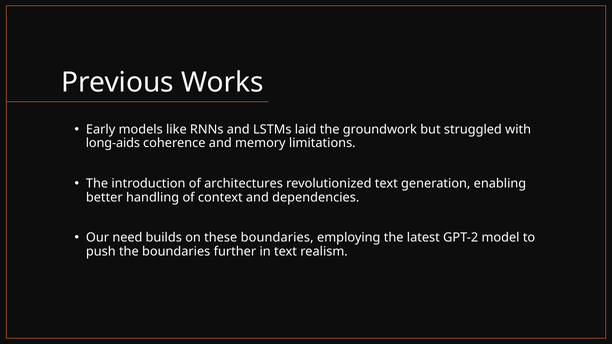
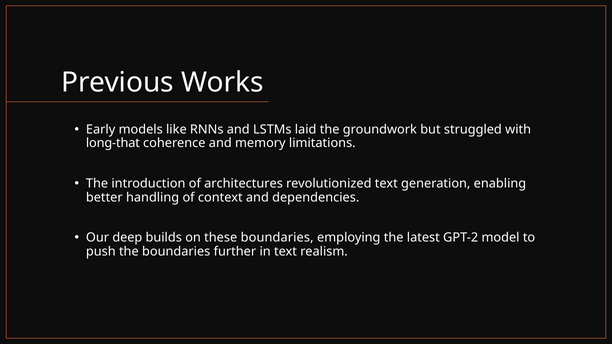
long-aids: long-aids -> long-that
need: need -> deep
